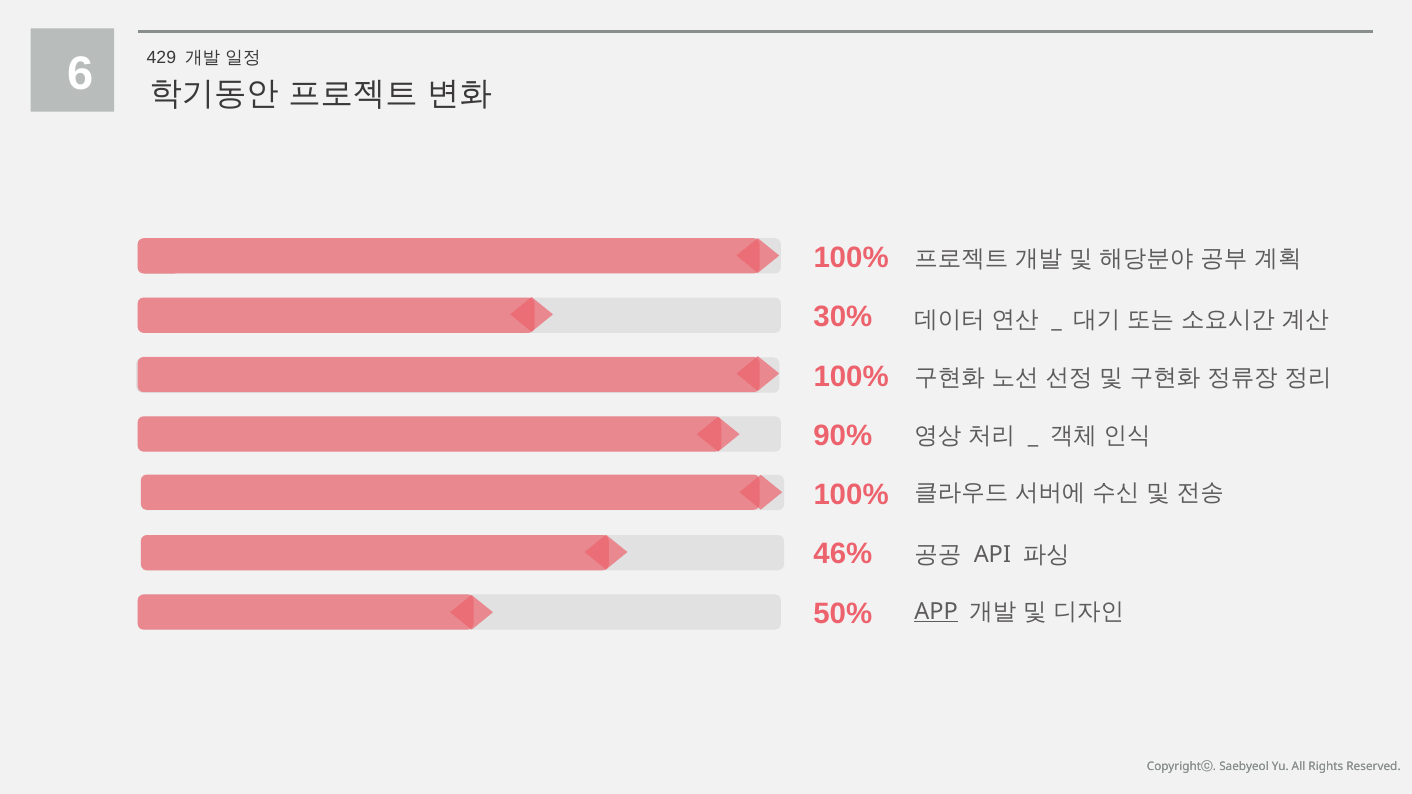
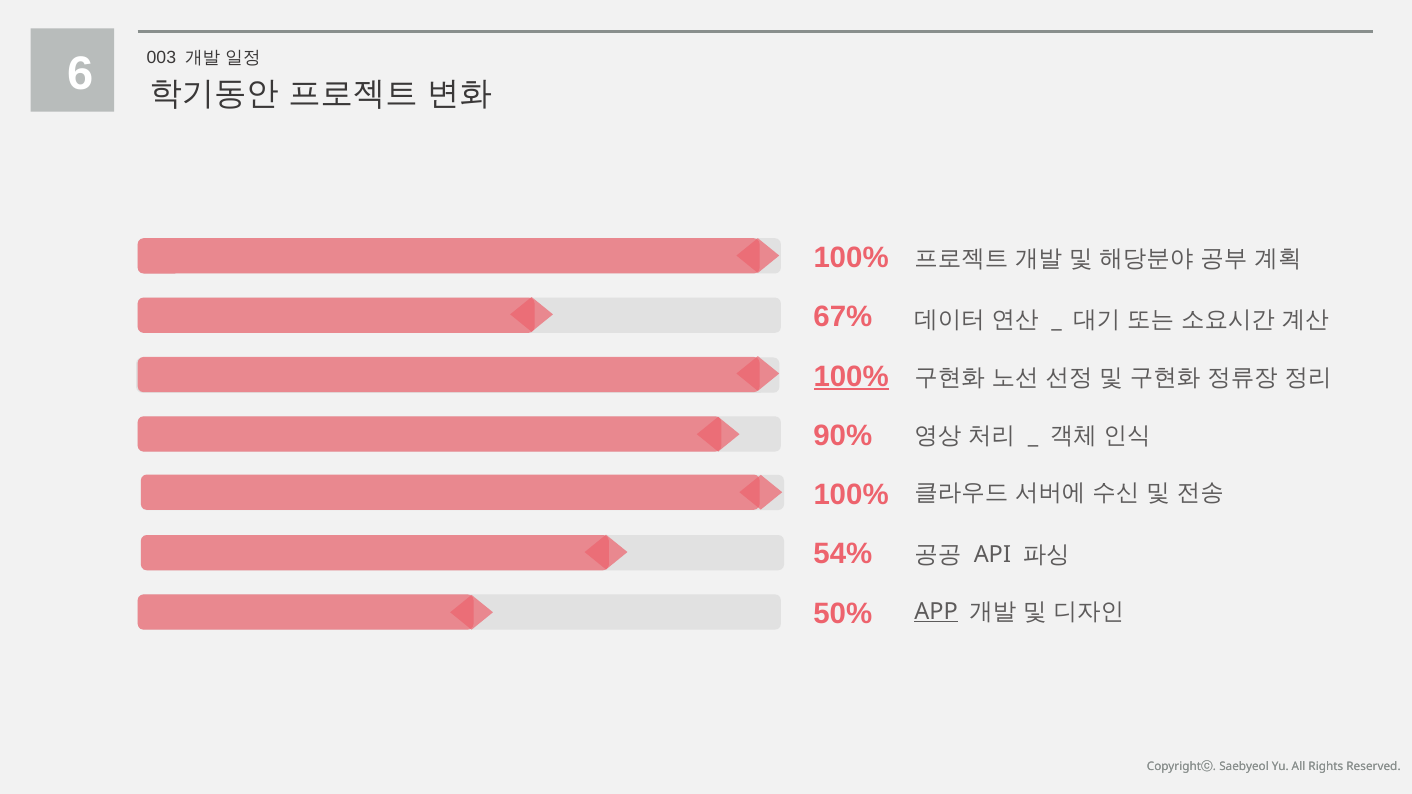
429: 429 -> 003
30%: 30% -> 67%
100% at (851, 377) underline: none -> present
46%: 46% -> 54%
